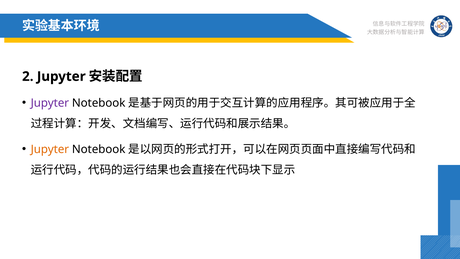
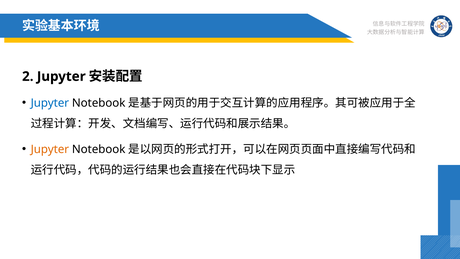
Jupyter at (50, 103) colour: purple -> blue
